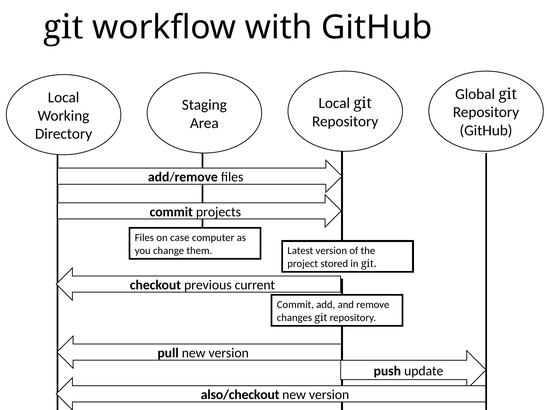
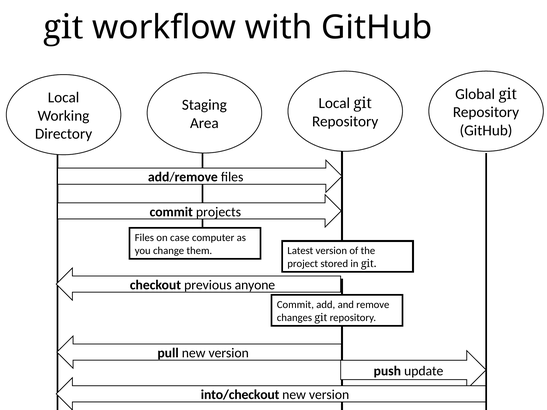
current: current -> anyone
also/checkout: also/checkout -> into/checkout
